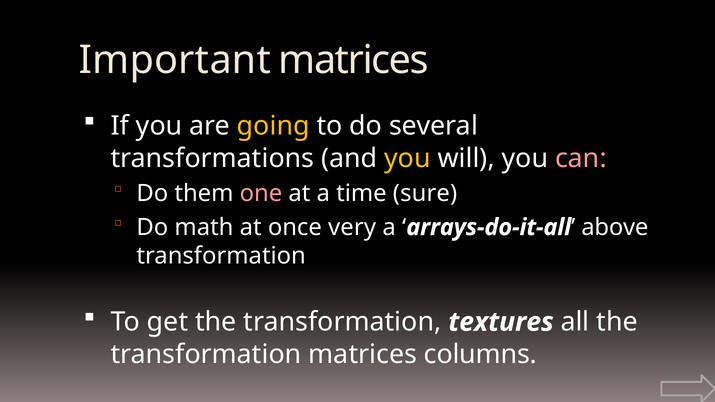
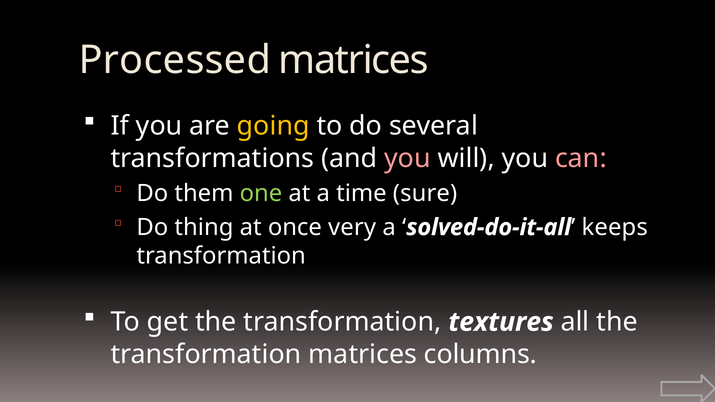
Important: Important -> Processed
you at (408, 158) colour: yellow -> pink
one colour: pink -> light green
math: math -> thing
arrays-do-it-all: arrays-do-it-all -> solved-do-it-all
above: above -> keeps
